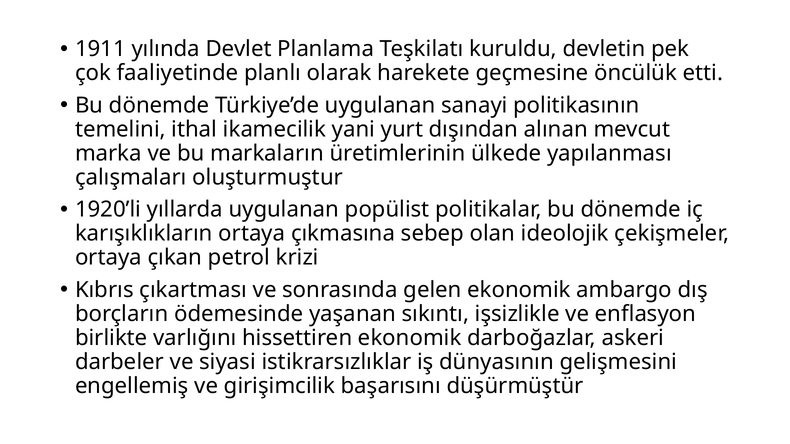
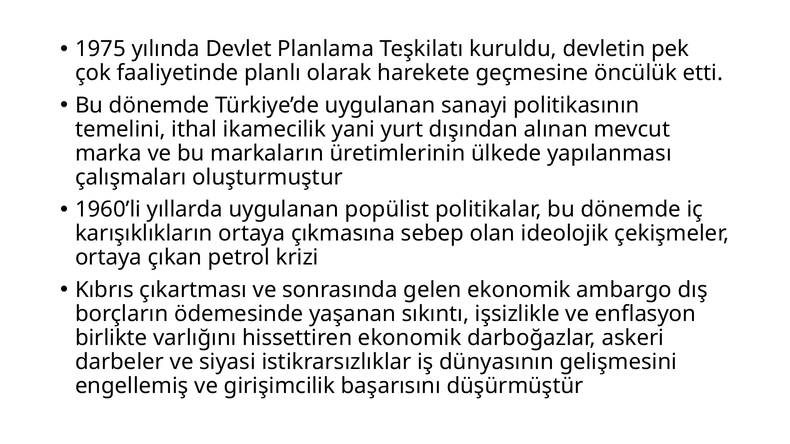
1911: 1911 -> 1975
1920’li: 1920’li -> 1960’li
